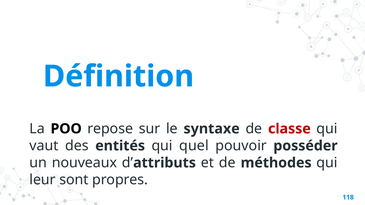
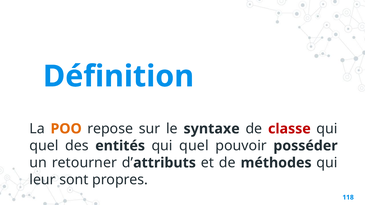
POO colour: black -> orange
vaut at (44, 146): vaut -> quel
nouveaux: nouveaux -> retourner
